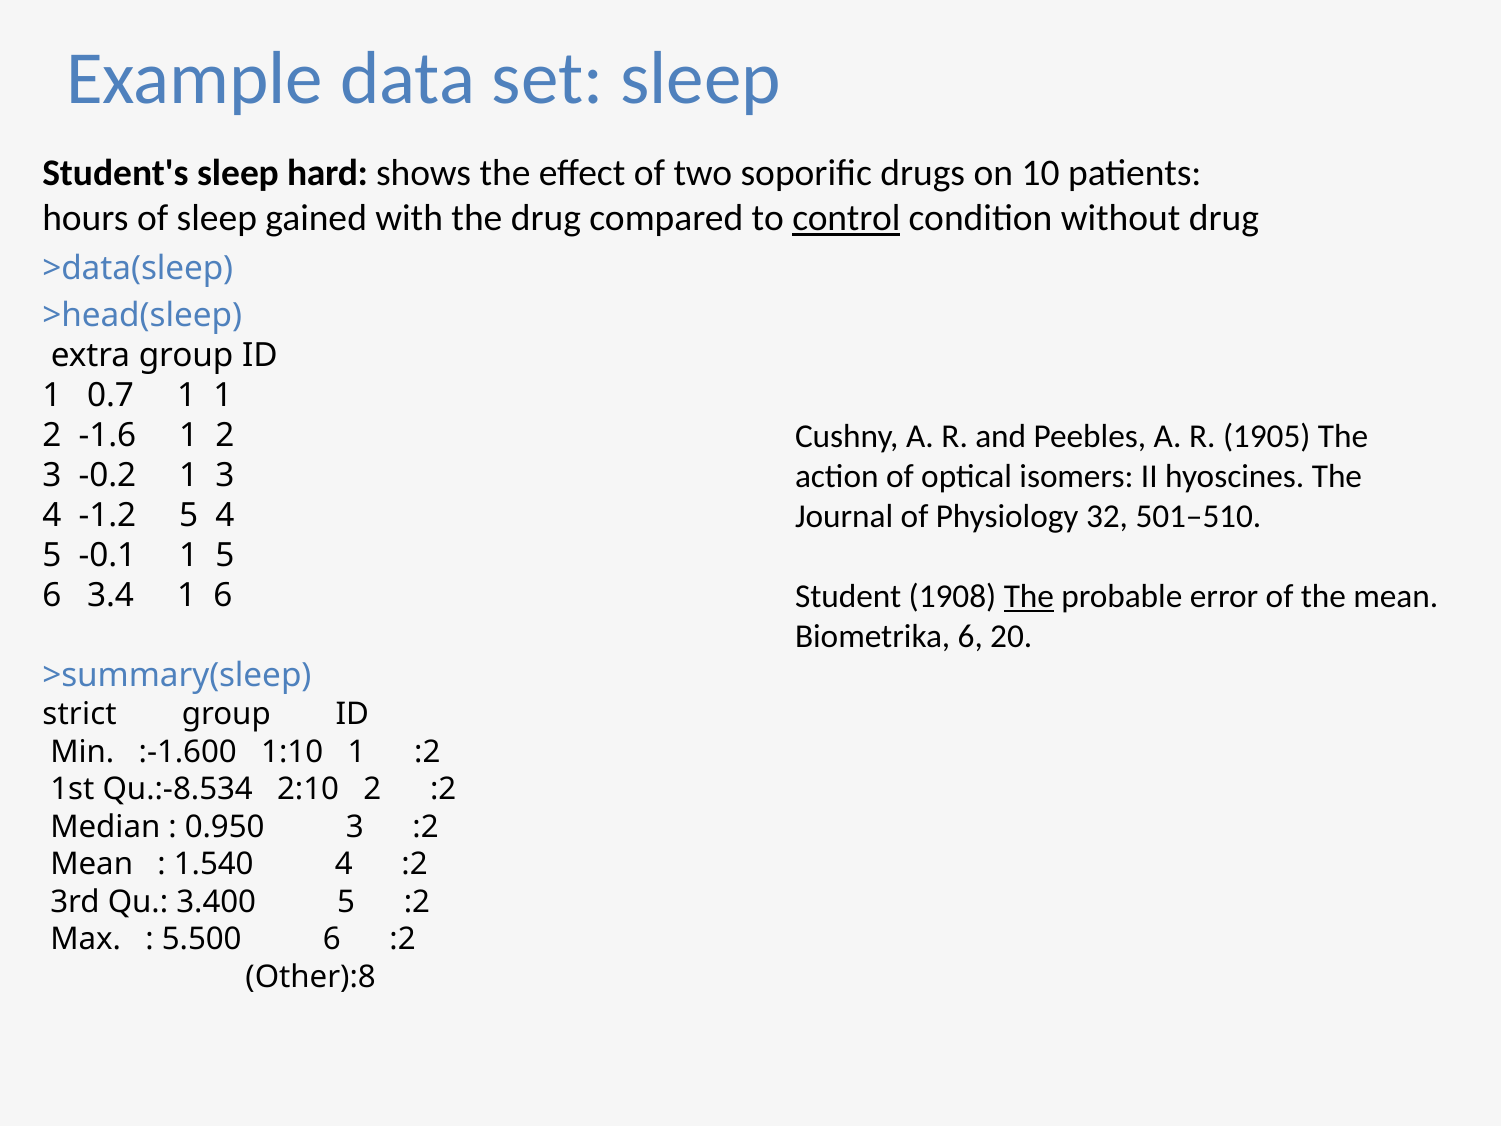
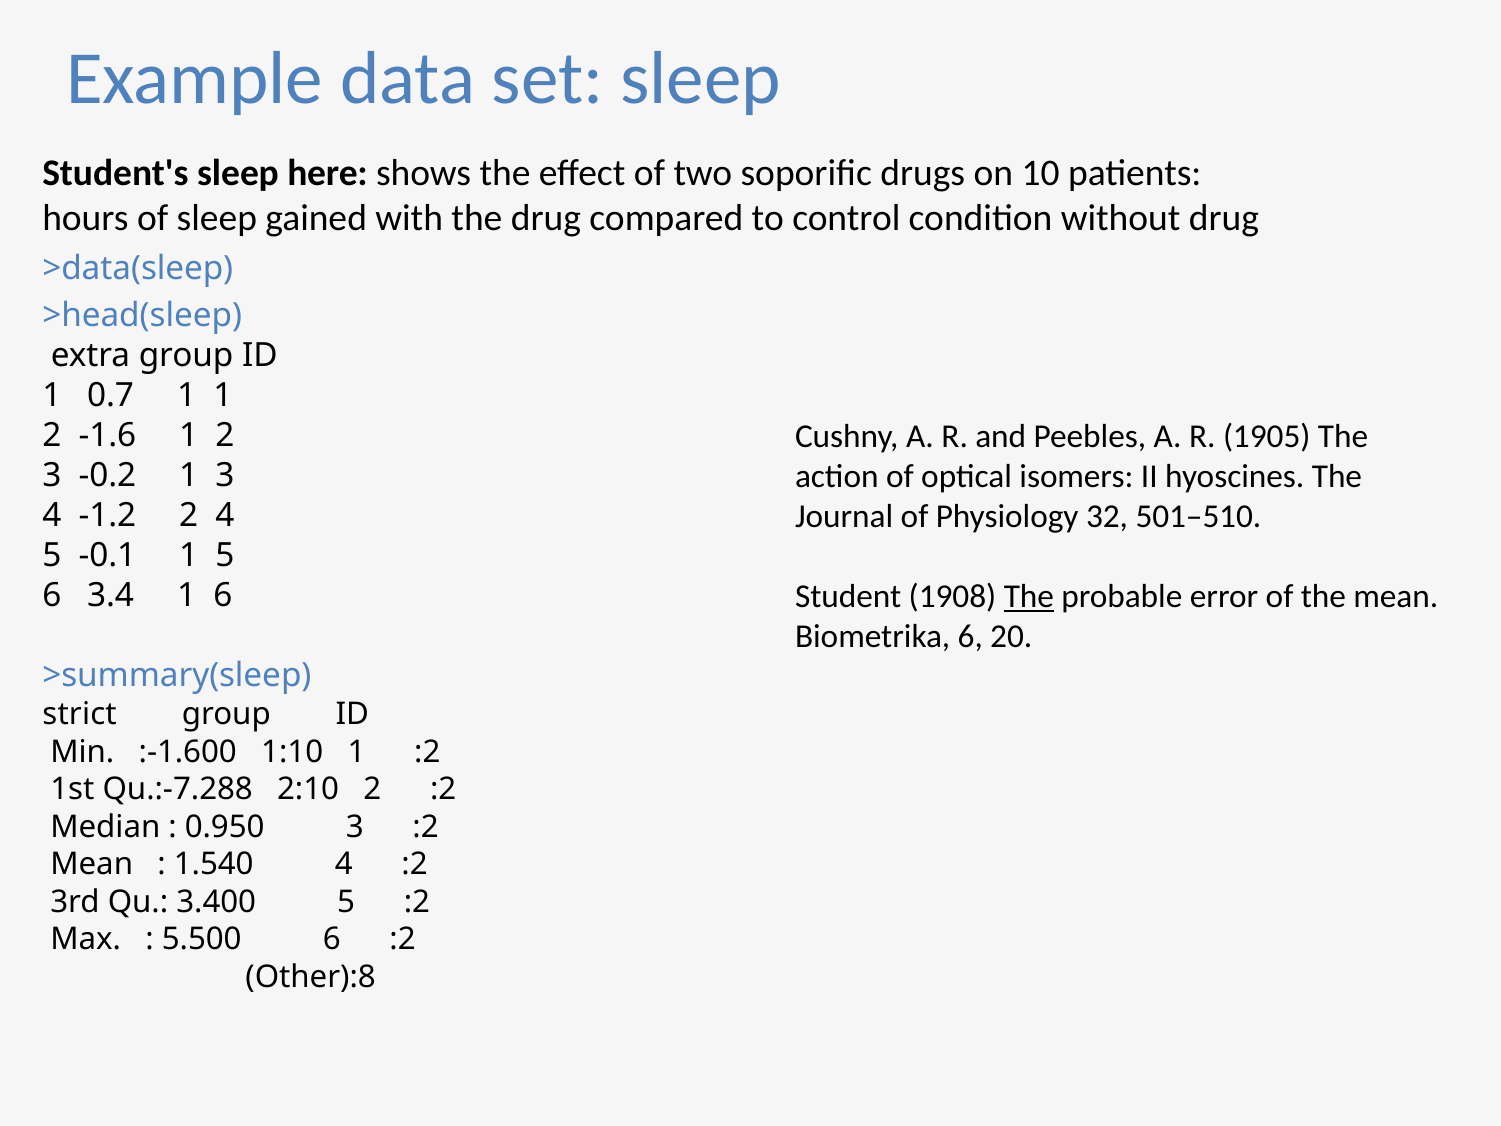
hard: hard -> here
control underline: present -> none
-1.2 5: 5 -> 2
Qu.:-8.534: Qu.:-8.534 -> Qu.:-7.288
